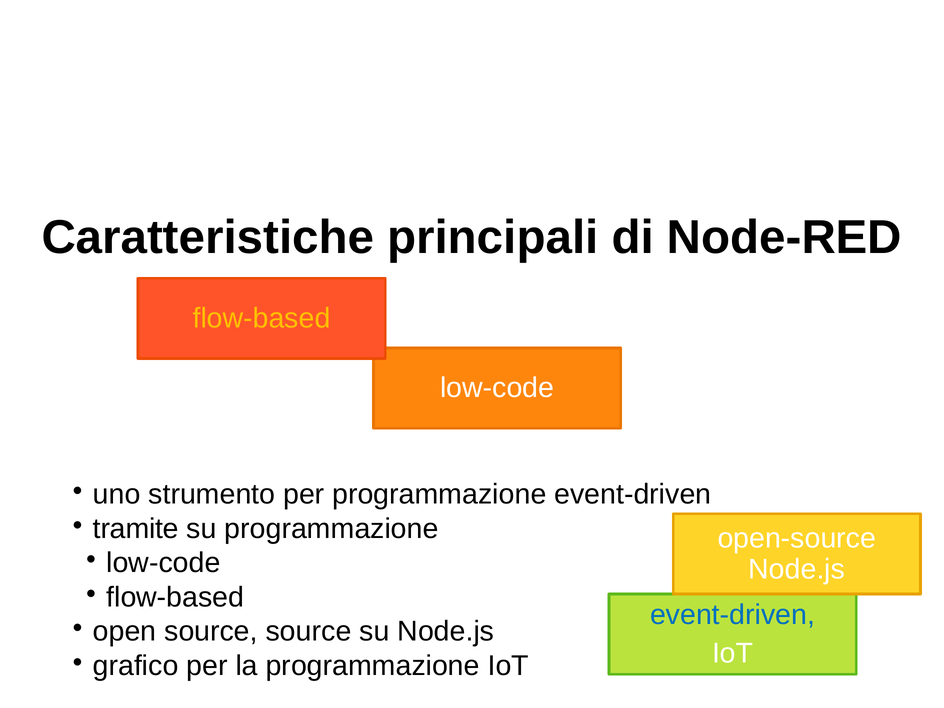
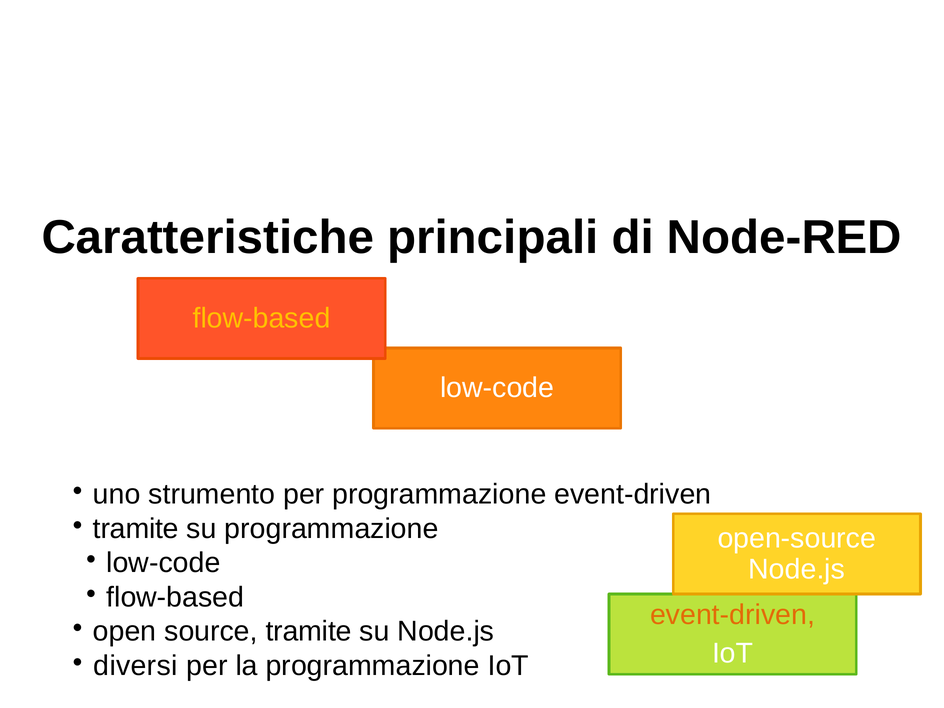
event-driven at (733, 615) colour: blue -> orange
source source: source -> tramite
grafico: grafico -> diversi
